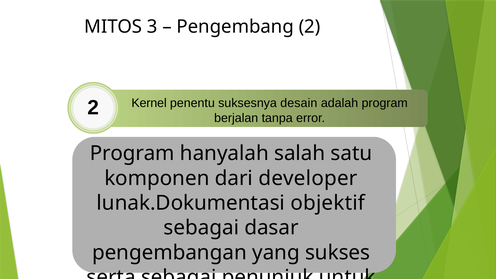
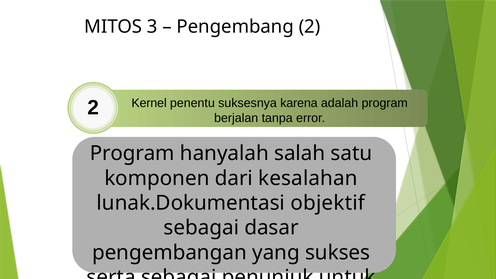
desain: desain -> karena
developer: developer -> kesalahan
